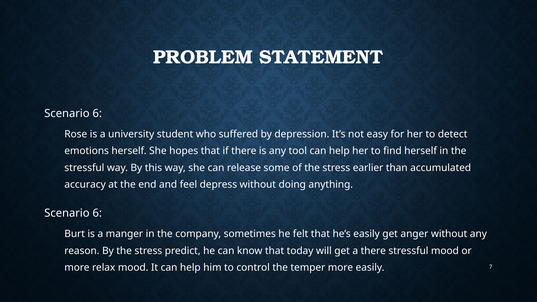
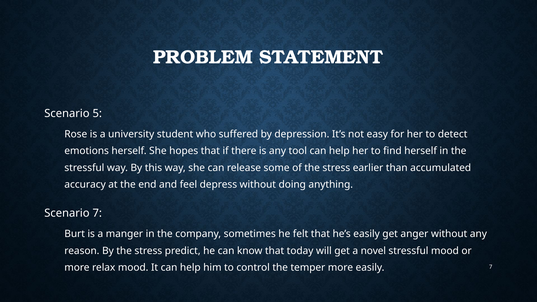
6 at (97, 113): 6 -> 5
6 at (97, 213): 6 -> 7
a there: there -> novel
